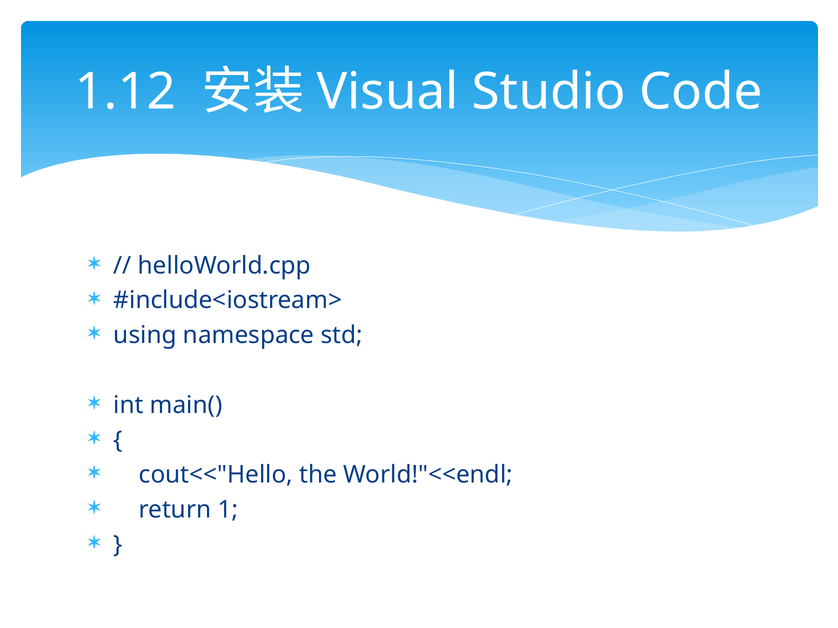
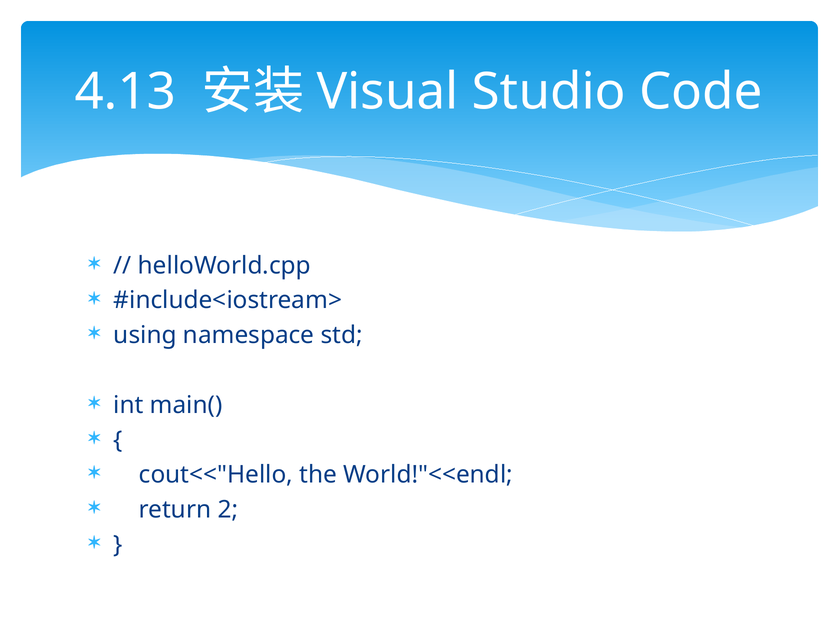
1.12: 1.12 -> 4.13
1: 1 -> 2
